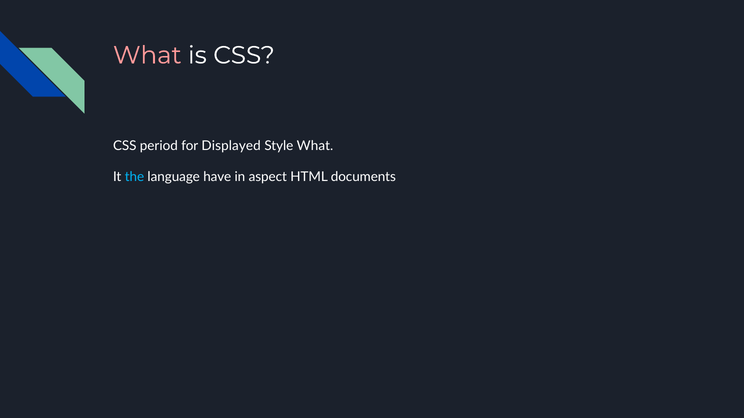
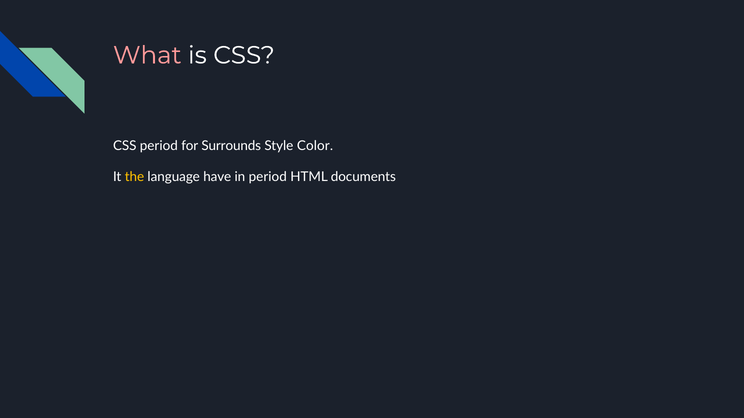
Displayed: Displayed -> Surrounds
Style What: What -> Color
the colour: light blue -> yellow
in aspect: aspect -> period
